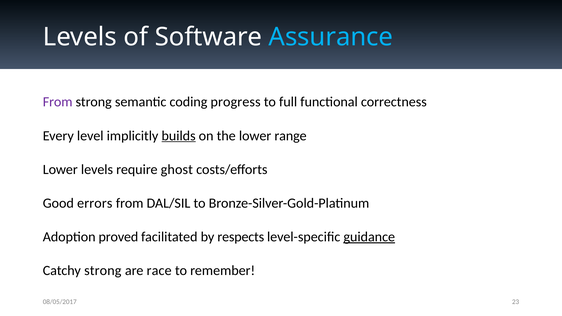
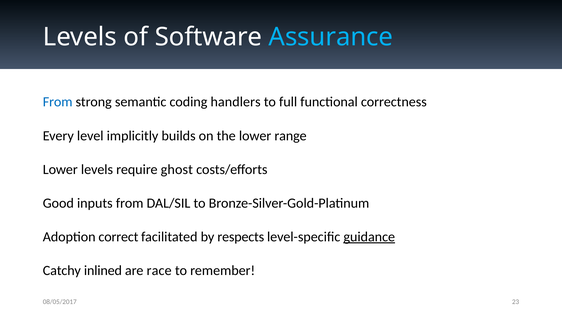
From at (58, 102) colour: purple -> blue
progress: progress -> handlers
builds underline: present -> none
errors: errors -> inputs
proved: proved -> correct
Catchy strong: strong -> inlined
